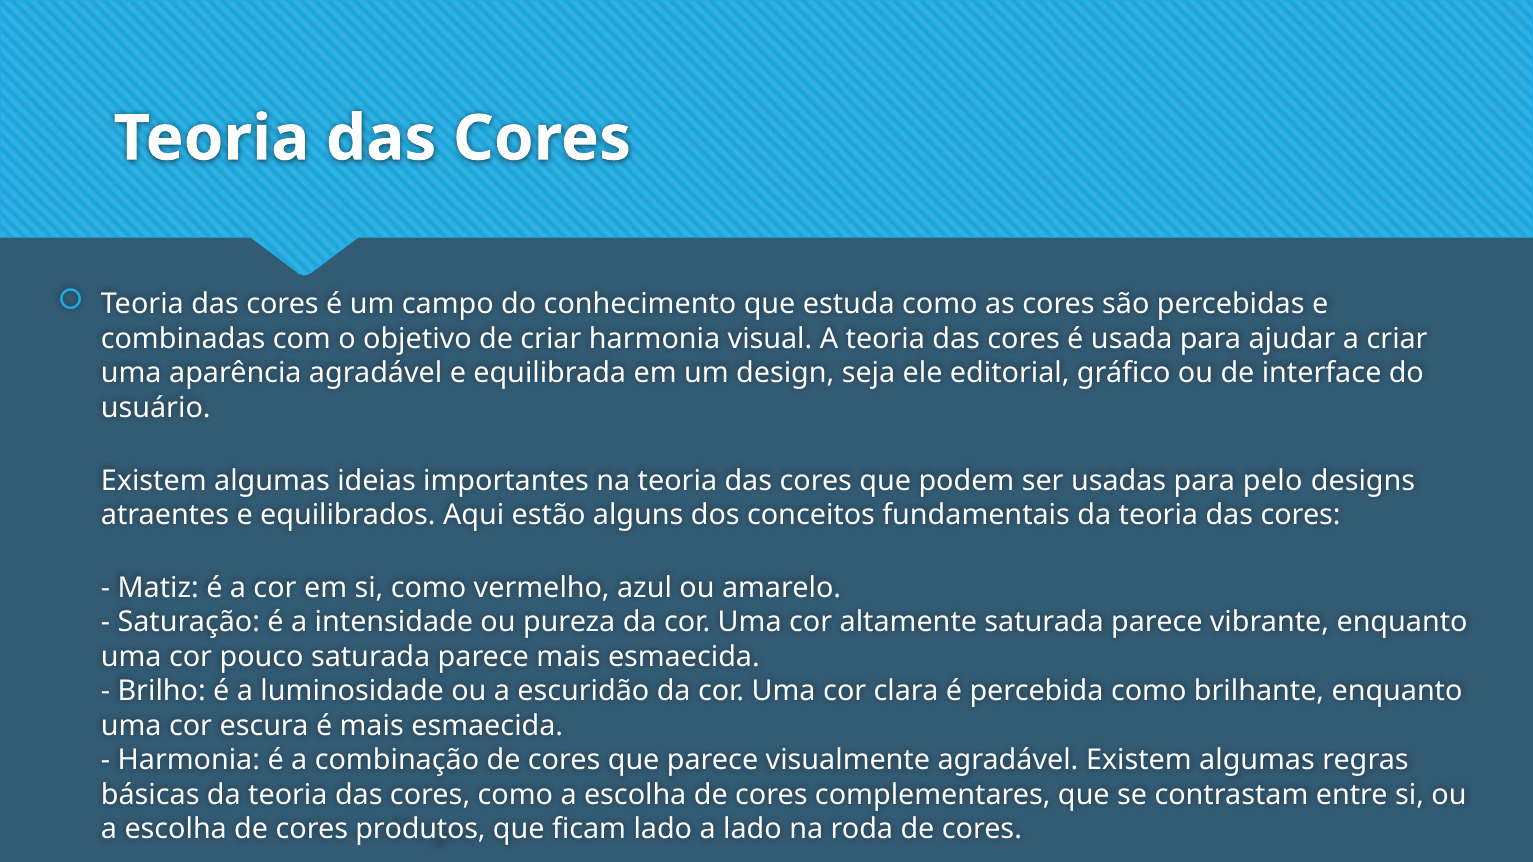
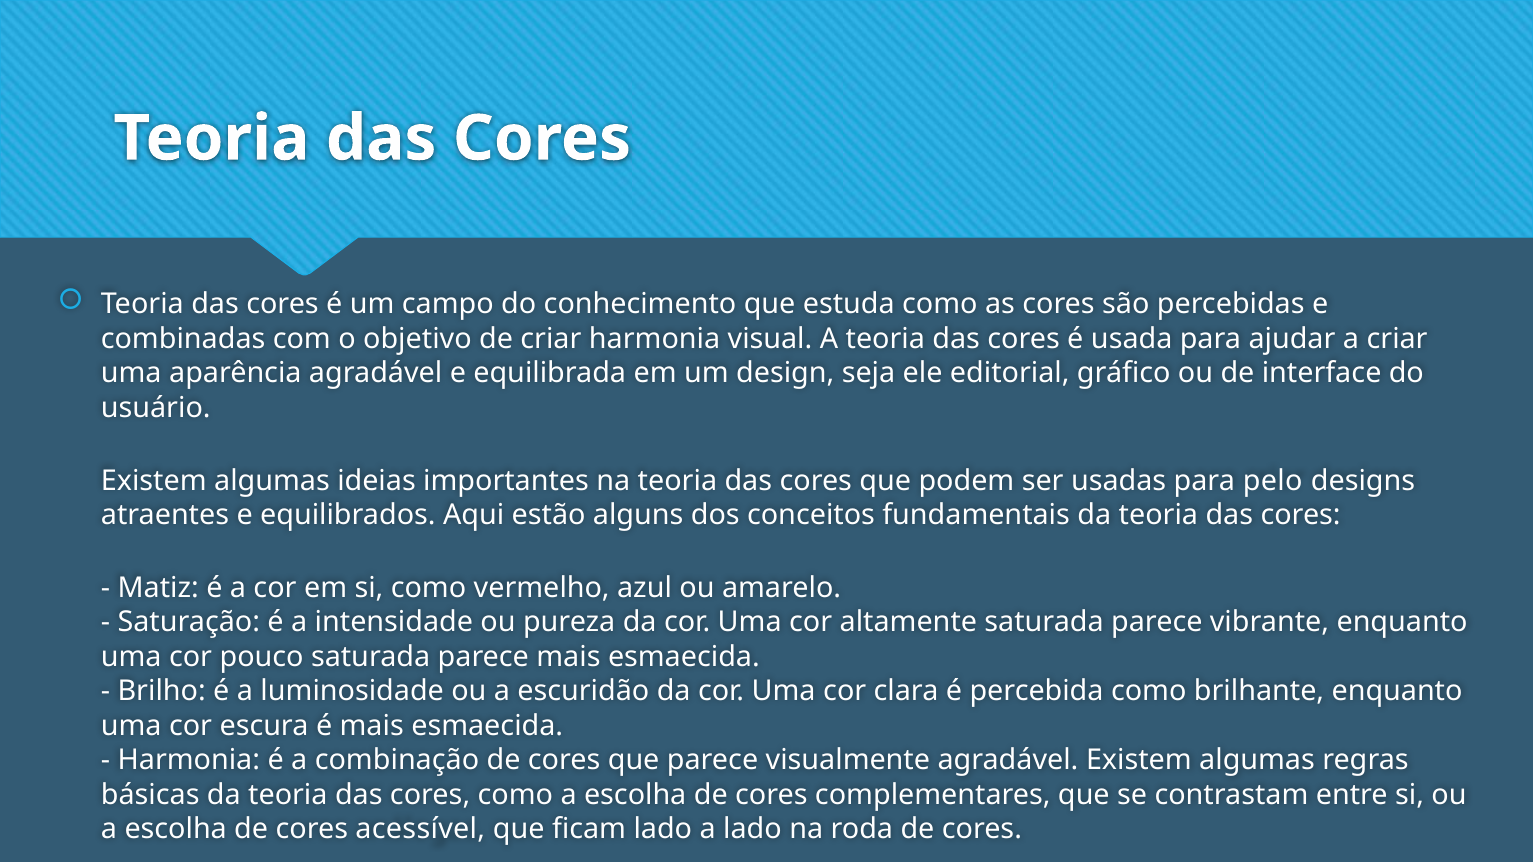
produtos: produtos -> acessível
